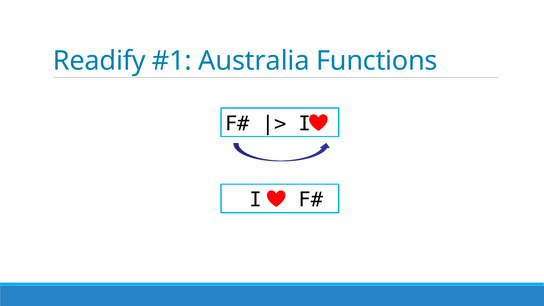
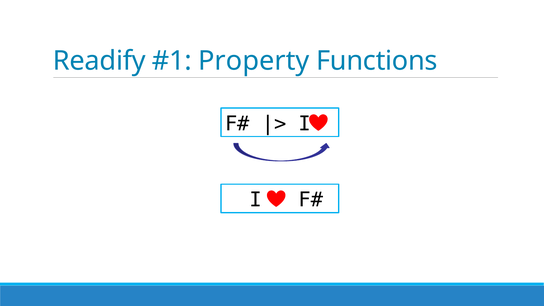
Australia: Australia -> Property
